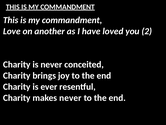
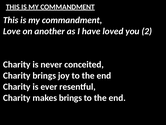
makes never: never -> brings
